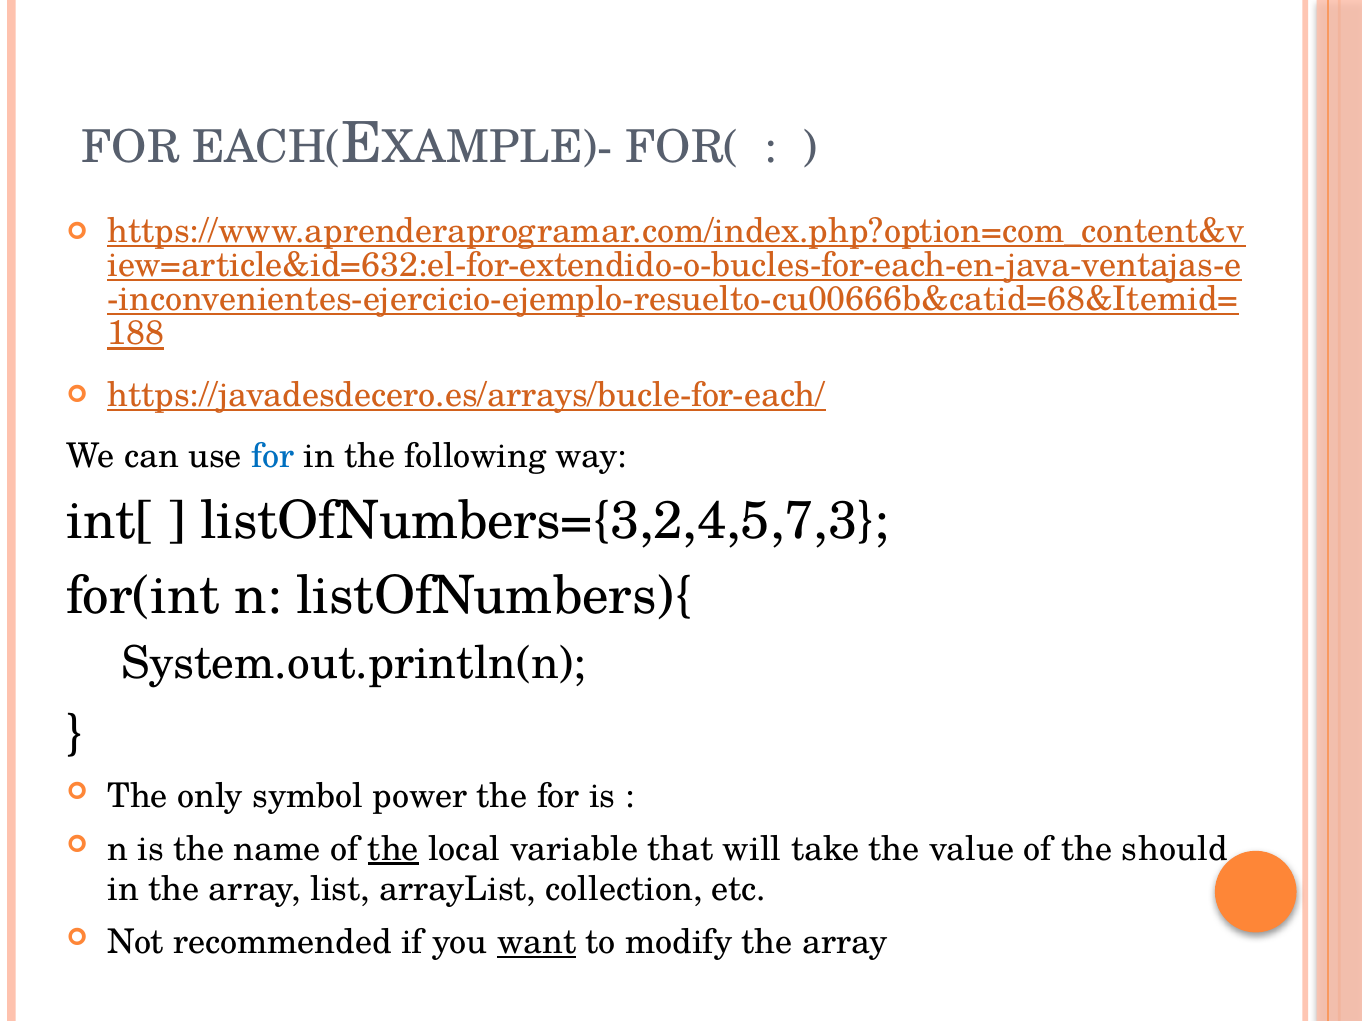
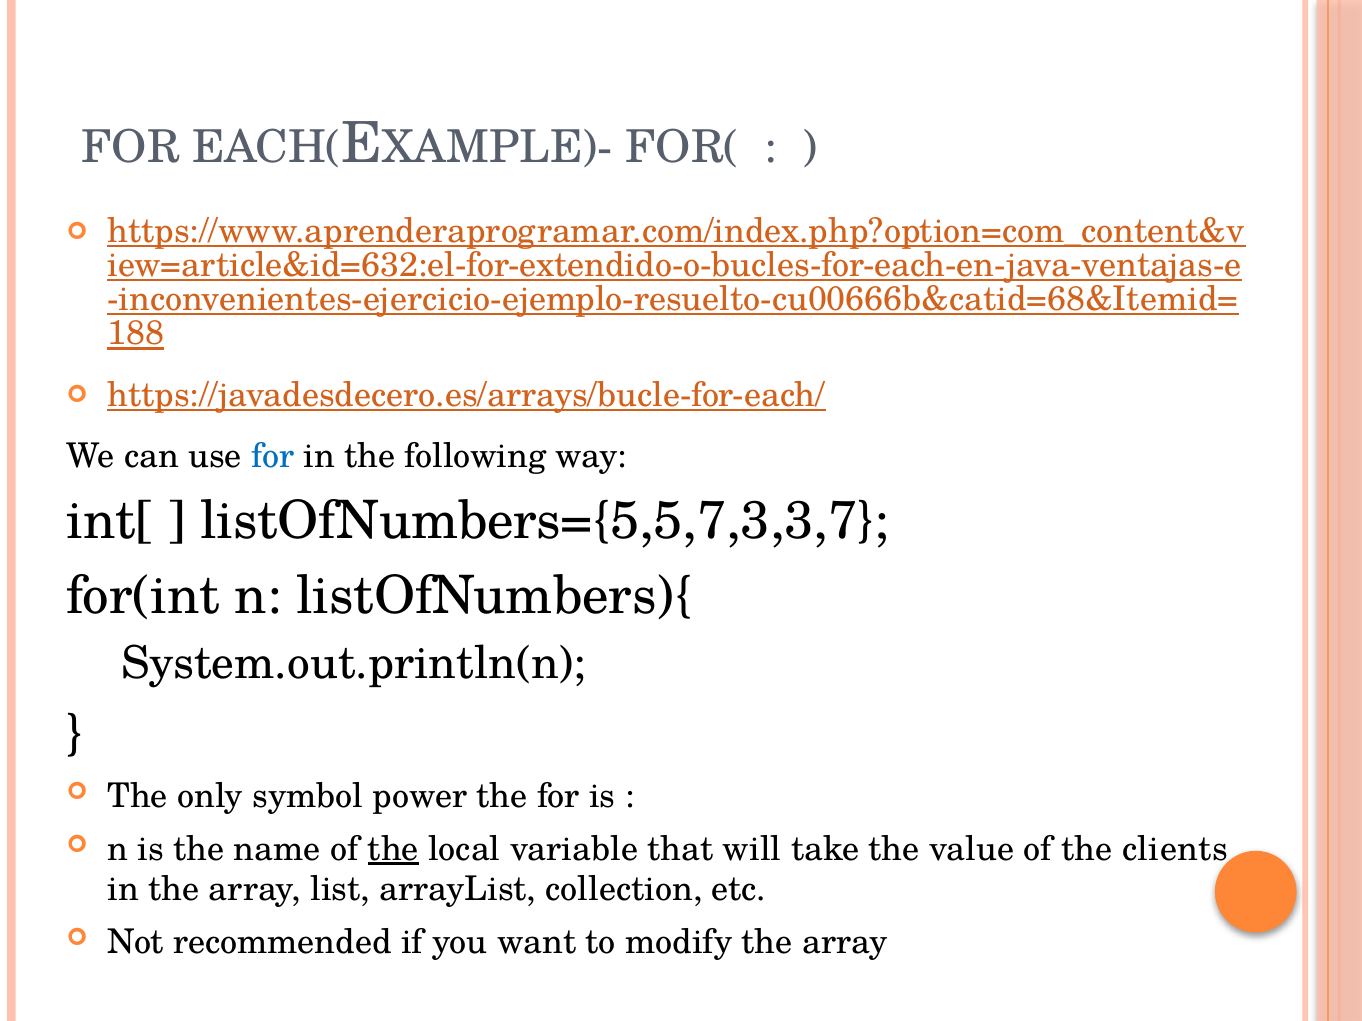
listOfNumbers={3,2,4,5,7,3: listOfNumbers={3,2,4,5,7,3 -> listOfNumbers={5,5,7,3,3,7
should: should -> clients
want underline: present -> none
